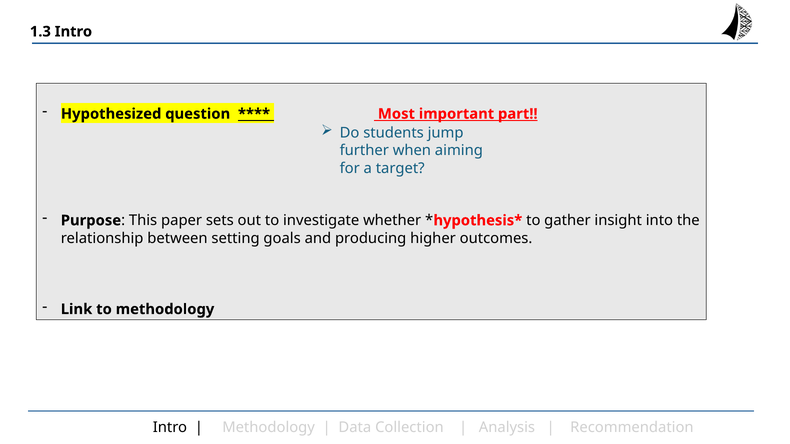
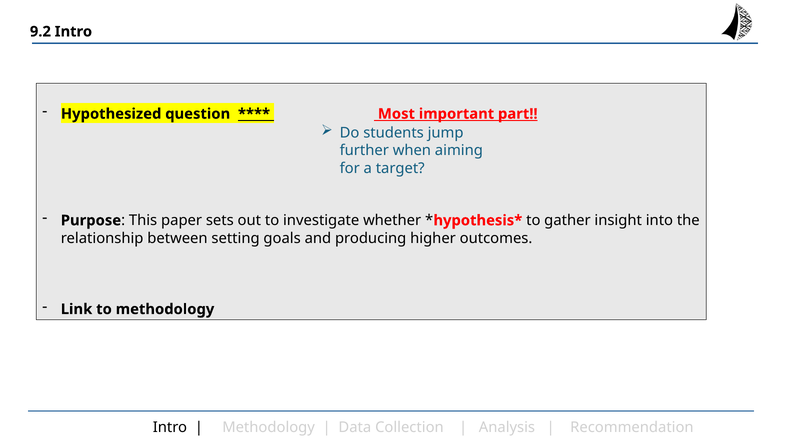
1.3: 1.3 -> 9.2
